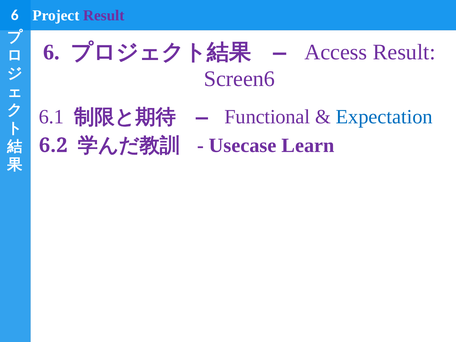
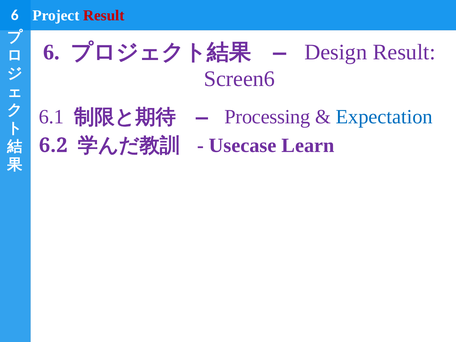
Result at (104, 15) colour: purple -> red
Access: Access -> Design
Functional: Functional -> Processing
